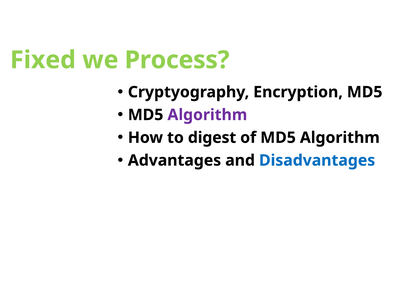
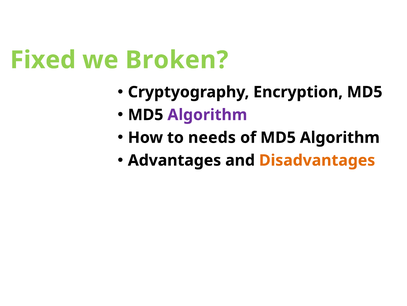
Process: Process -> Broken
digest: digest -> needs
Disadvantages colour: blue -> orange
